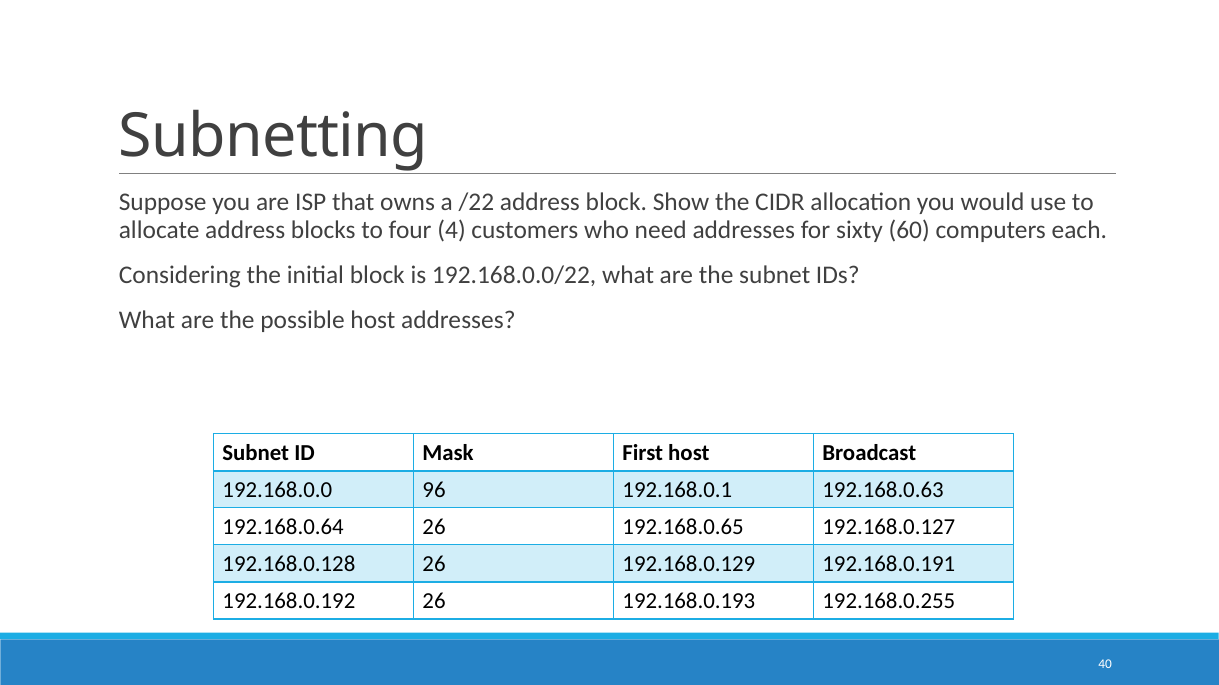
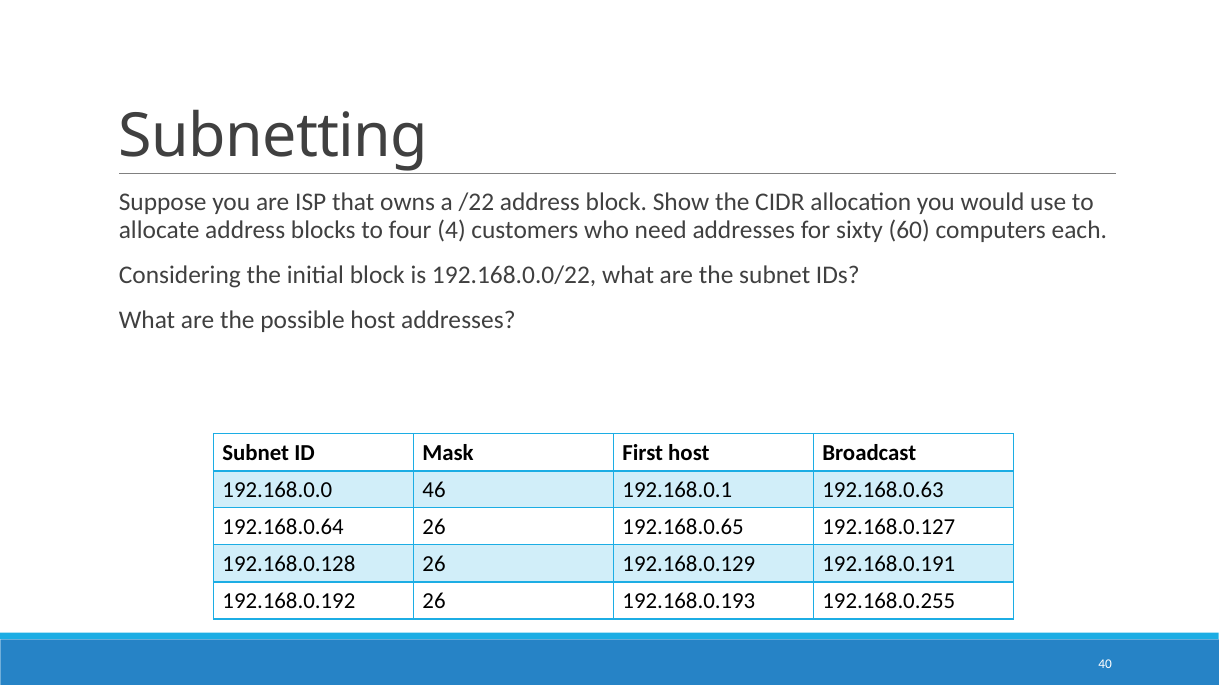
96: 96 -> 46
